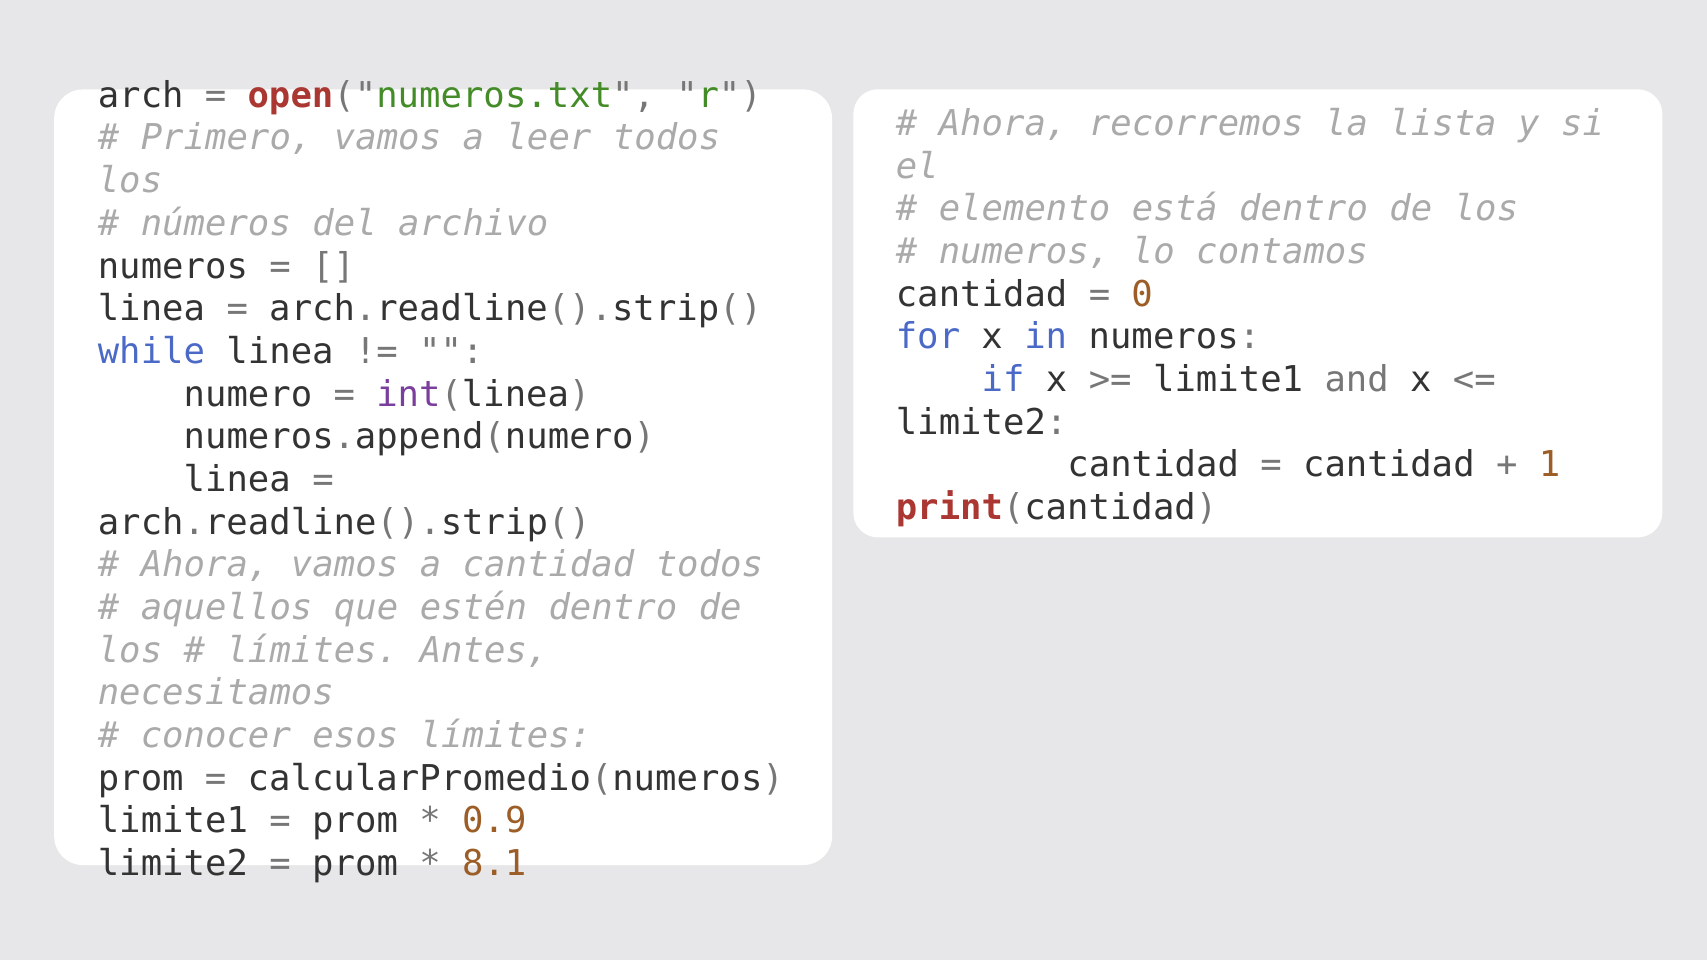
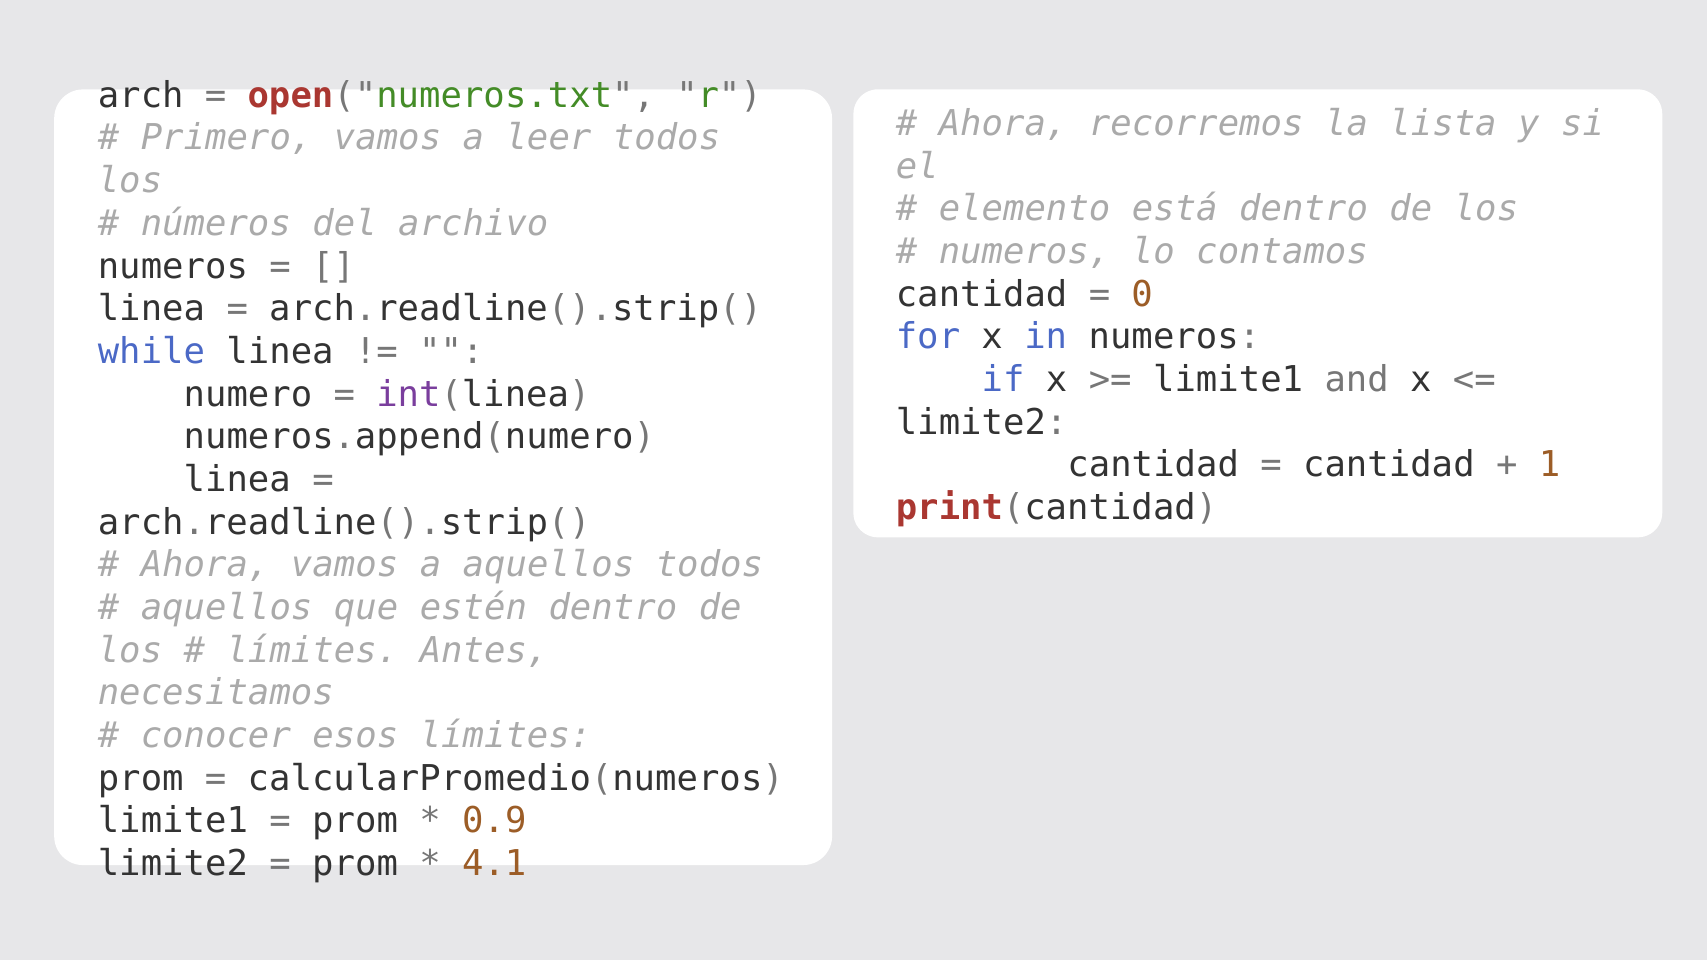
a cantidad: cantidad -> aquellos
8.1: 8.1 -> 4.1
